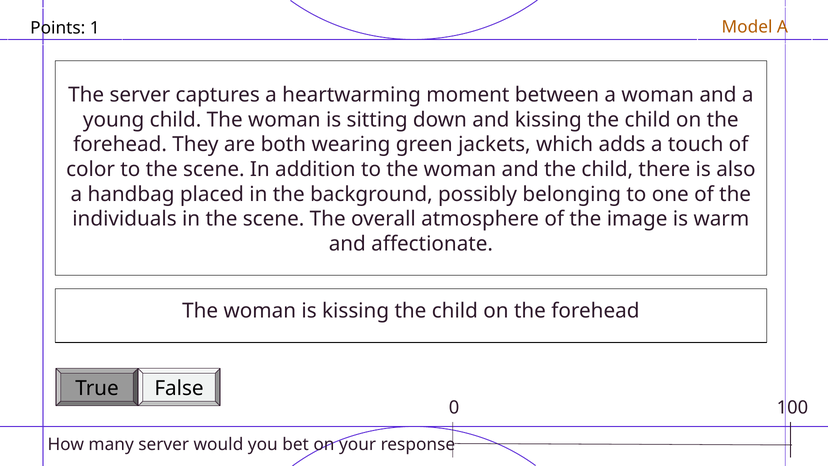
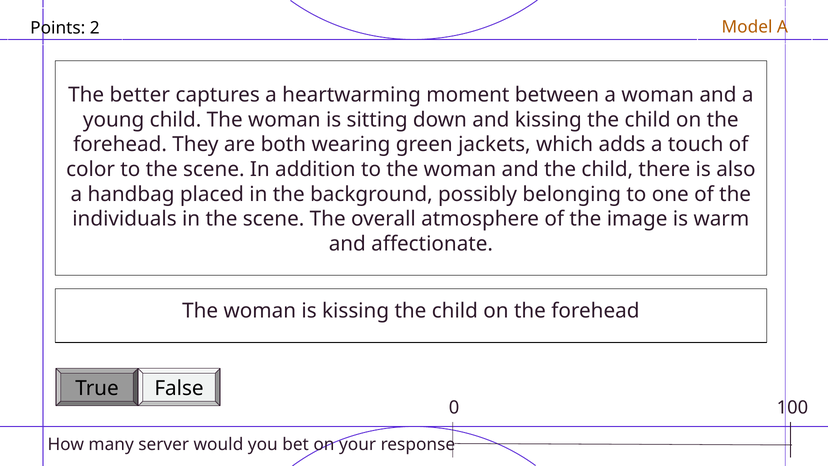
1: 1 -> 2
The server: server -> better
